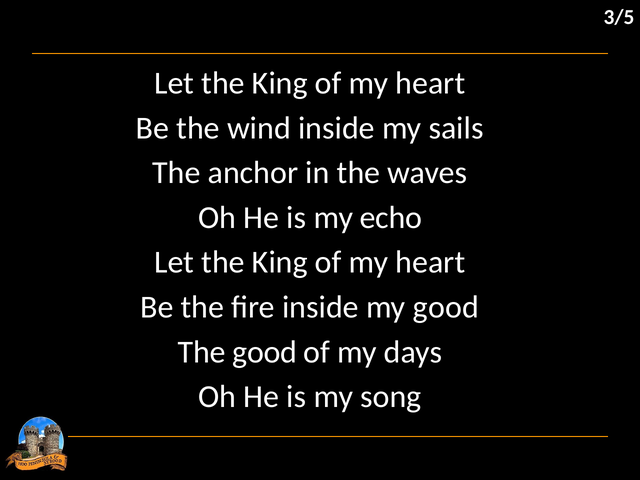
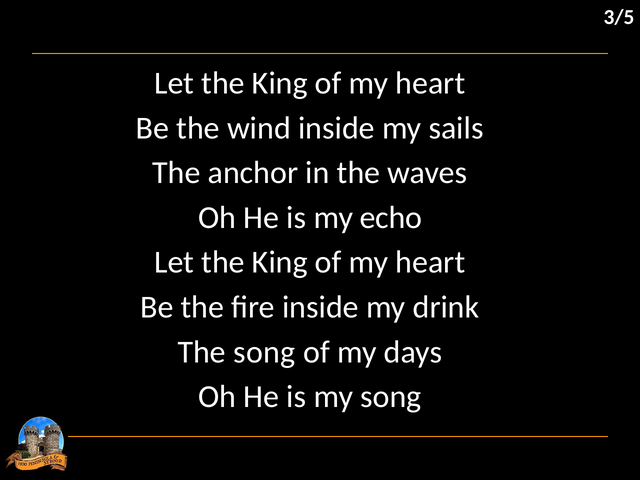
my good: good -> drink
The good: good -> song
